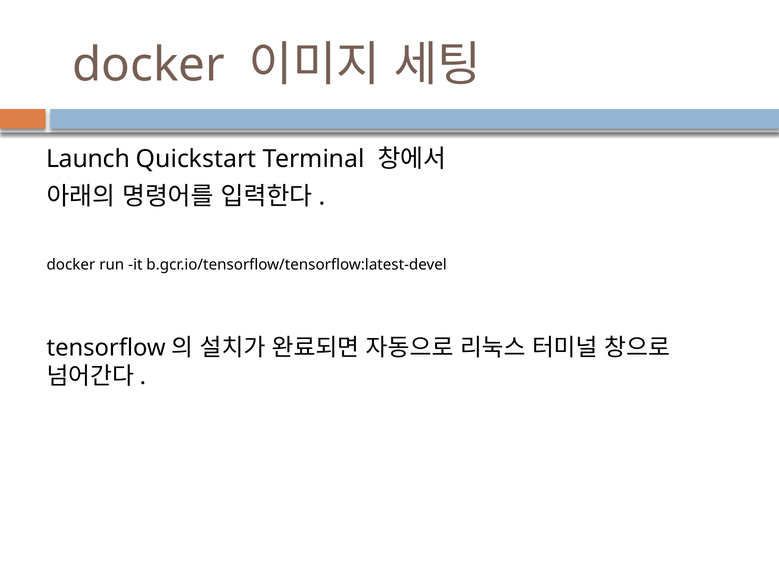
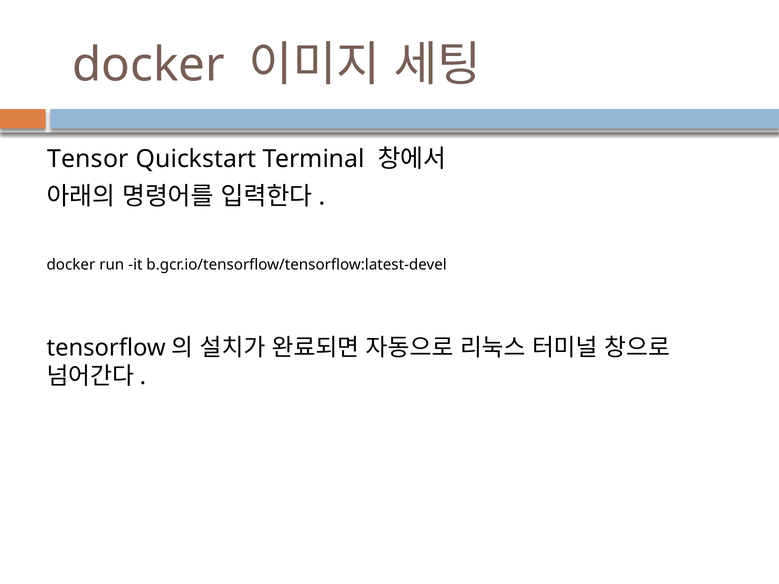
Launch: Launch -> Tensor
